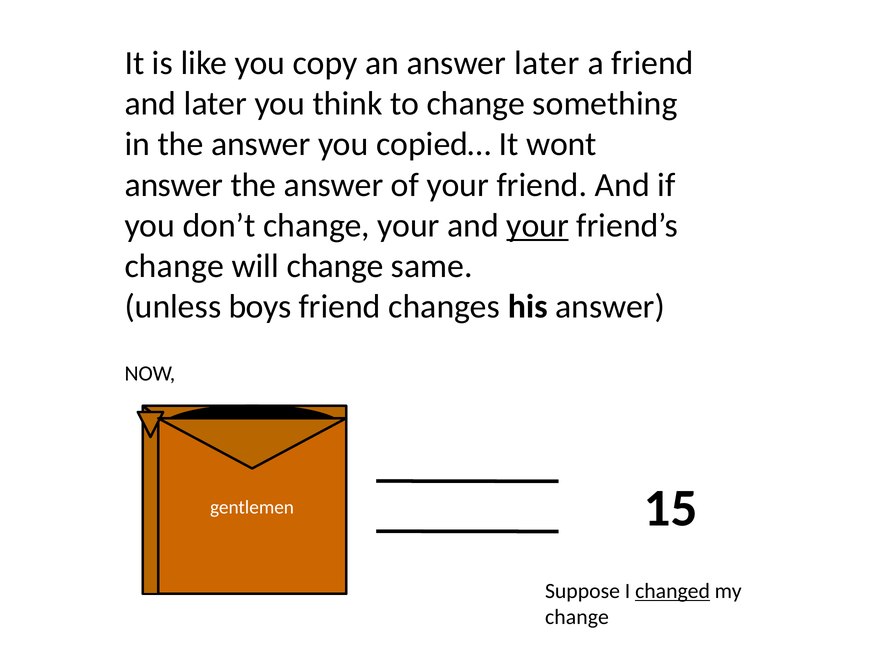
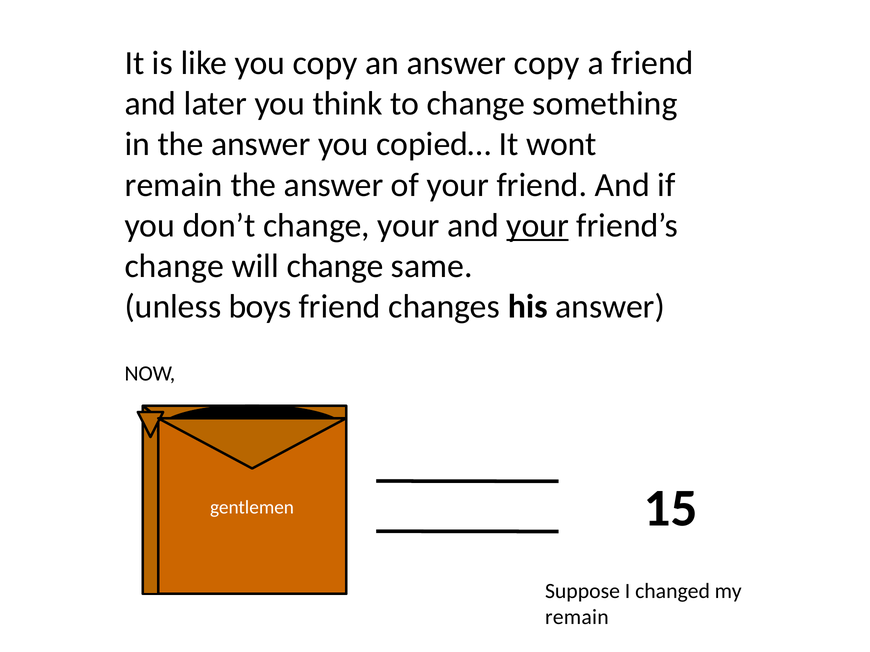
answer later: later -> copy
answer at (174, 185): answer -> remain
changed underline: present -> none
change at (577, 618): change -> remain
